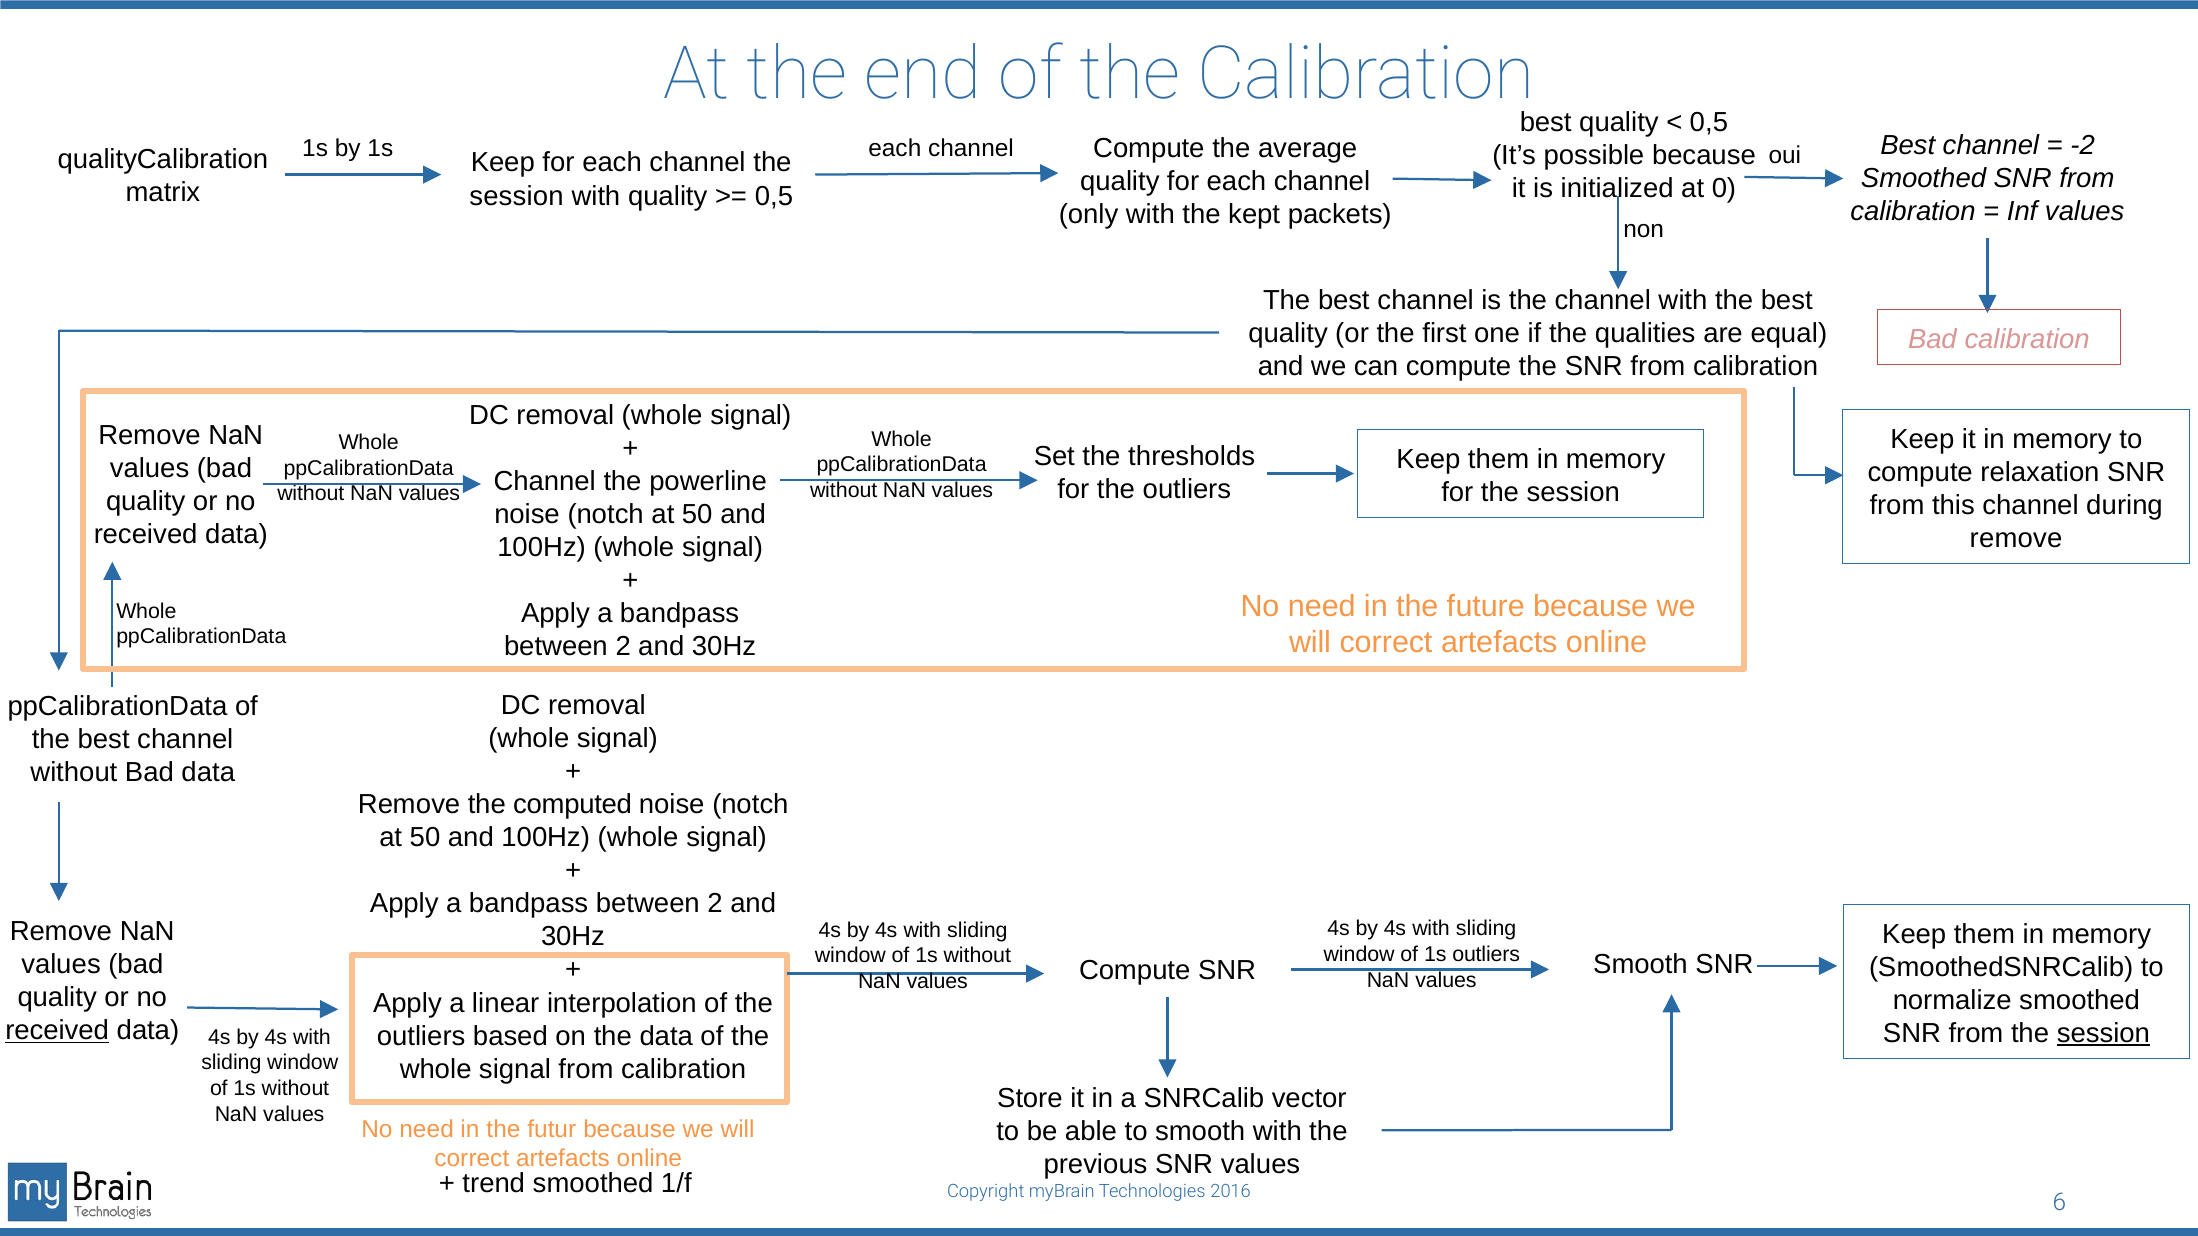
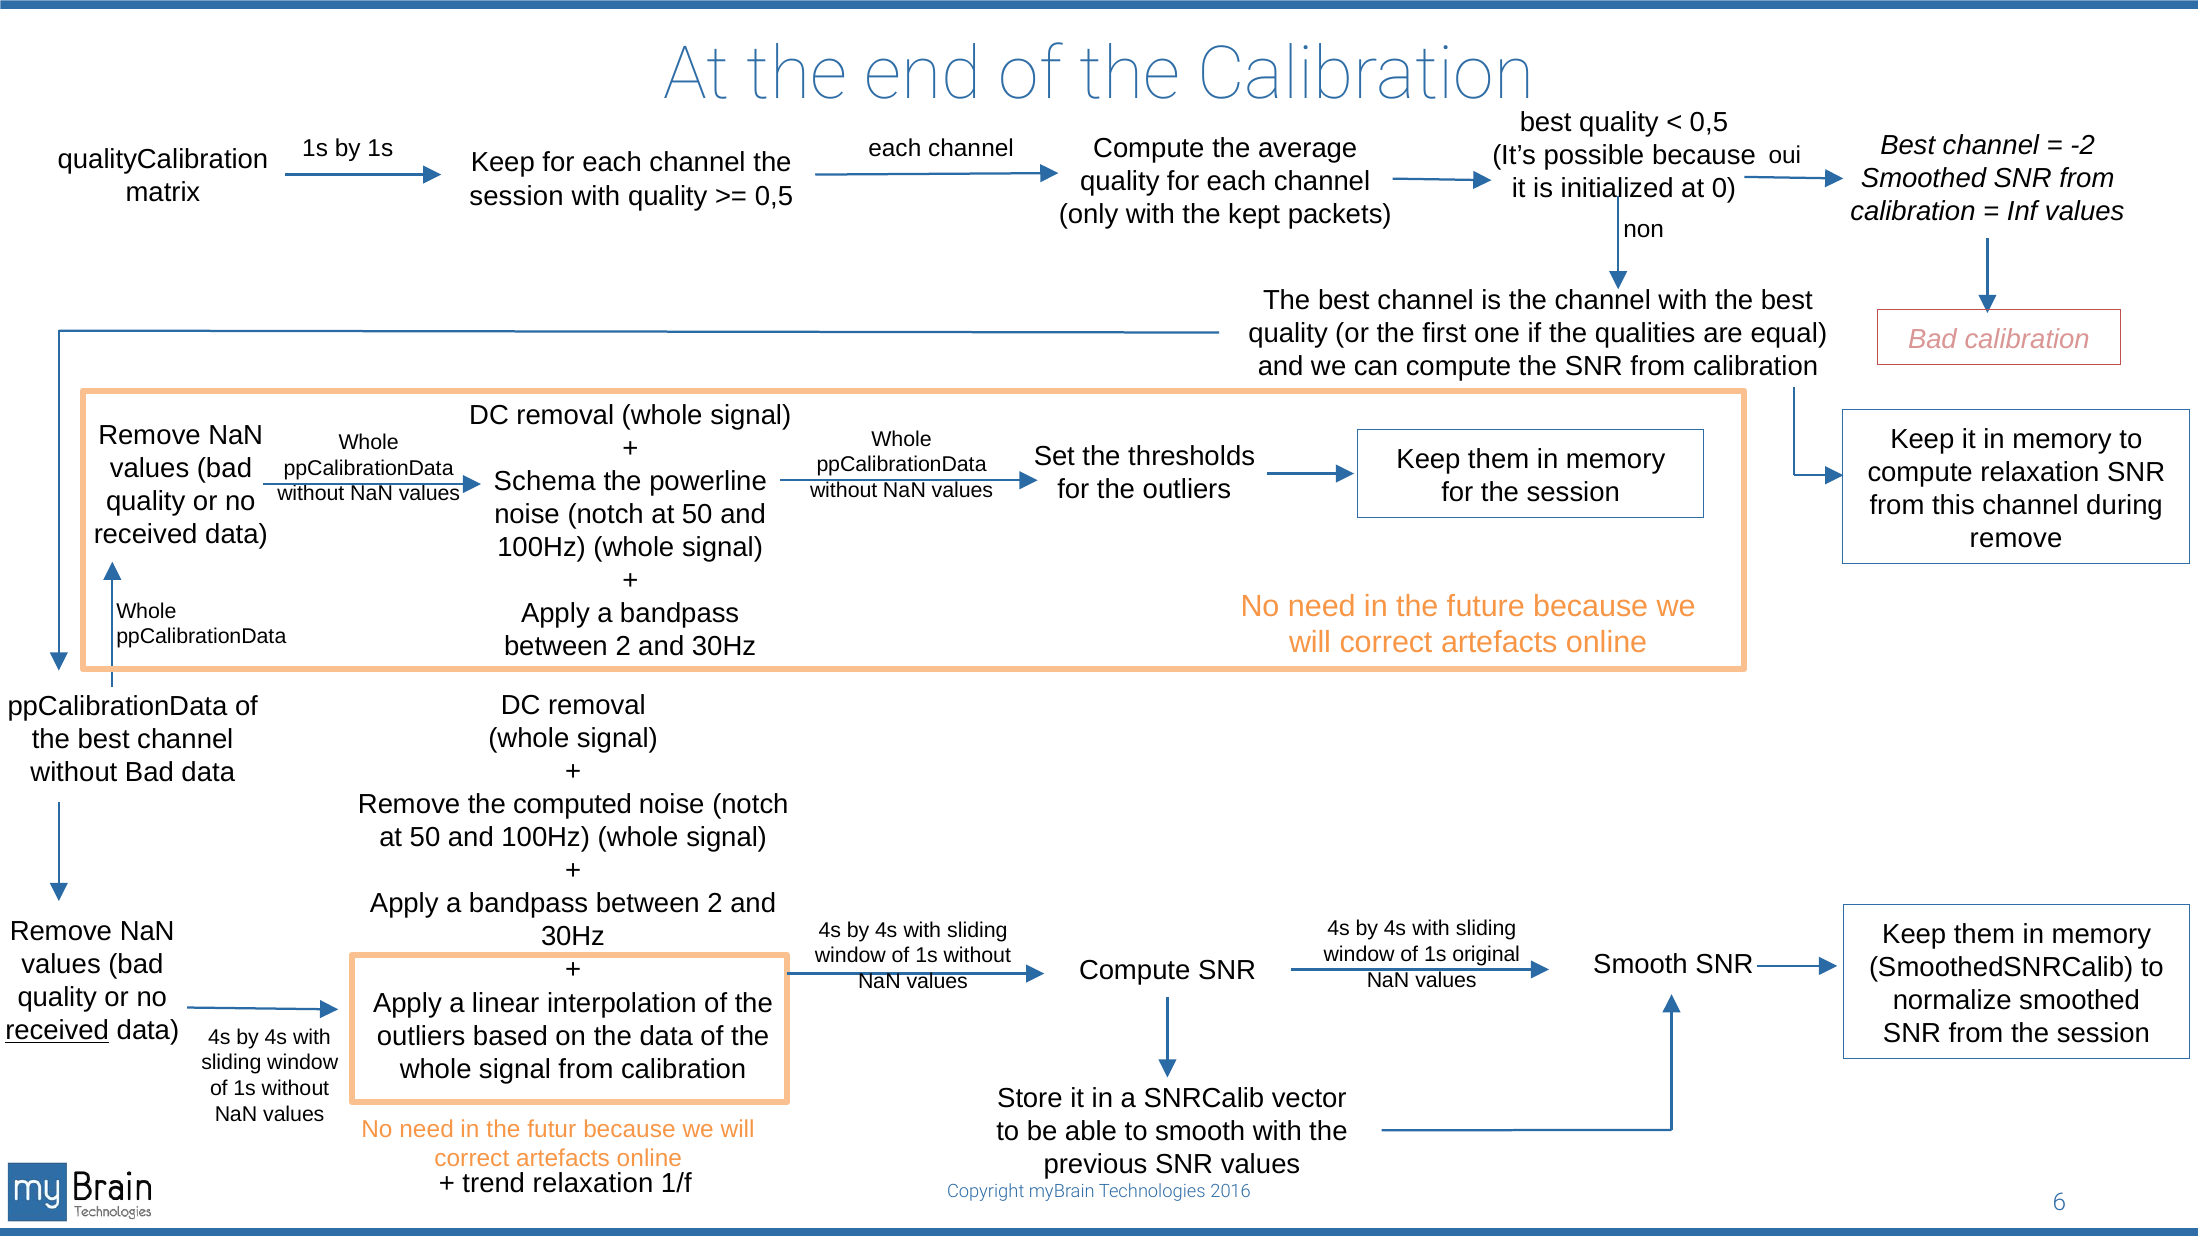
Channel at (545, 482): Channel -> Schema
1s outliers: outliers -> original
session at (2103, 1034) underline: present -> none
trend smoothed: smoothed -> relaxation
